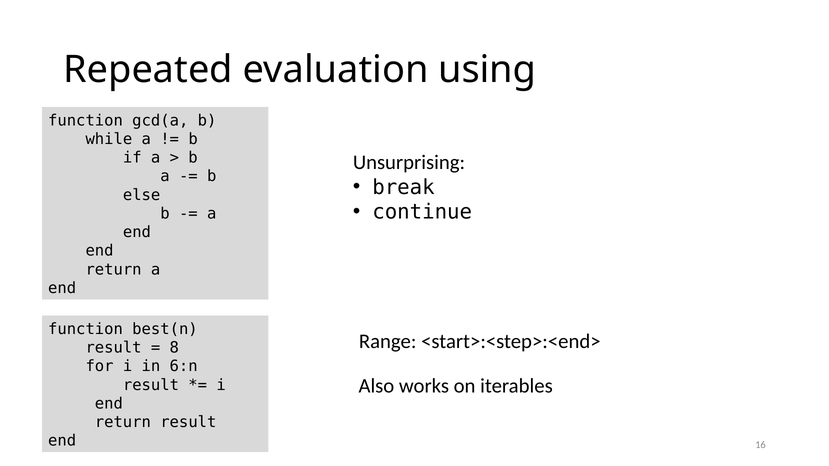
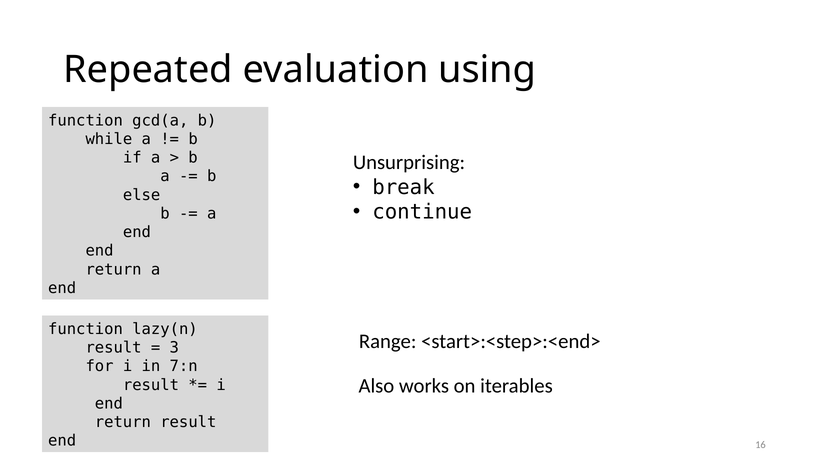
best(n: best(n -> lazy(n
8: 8 -> 3
6:n: 6:n -> 7:n
